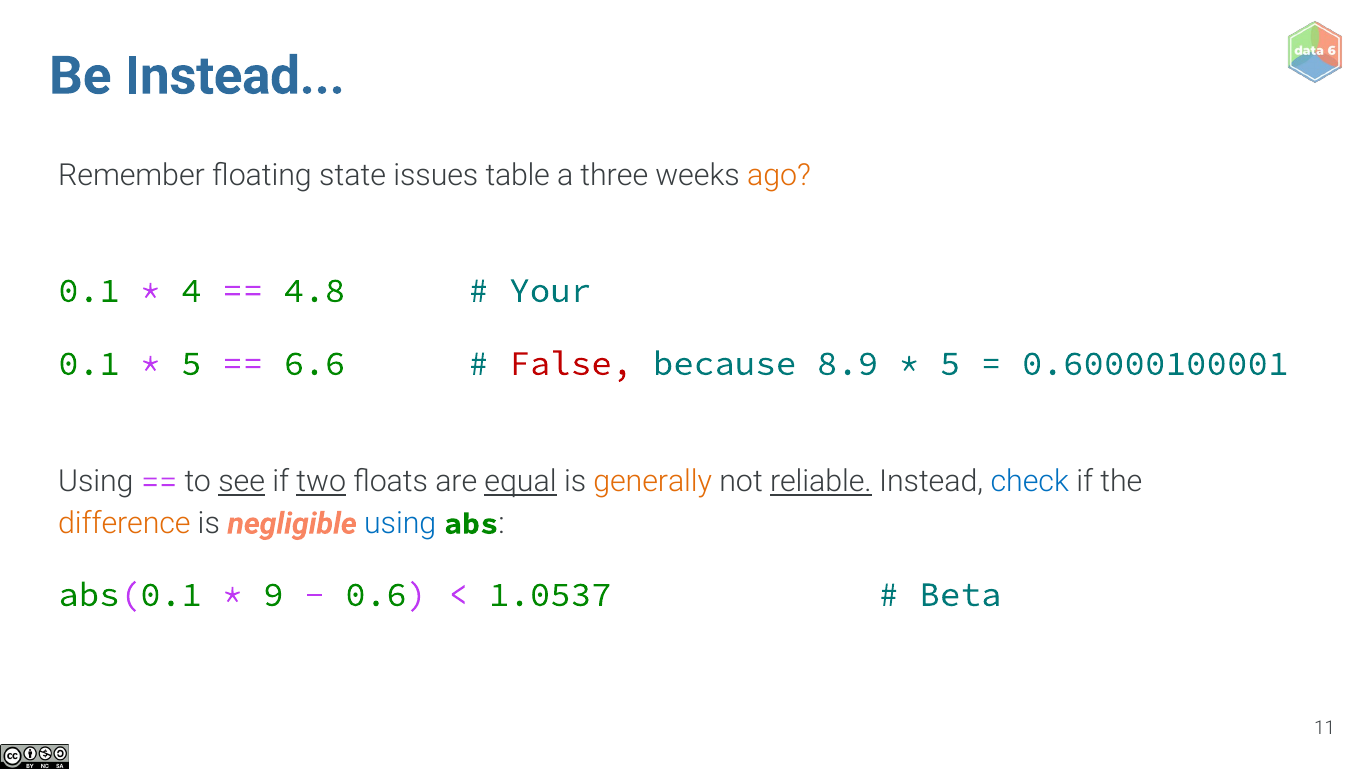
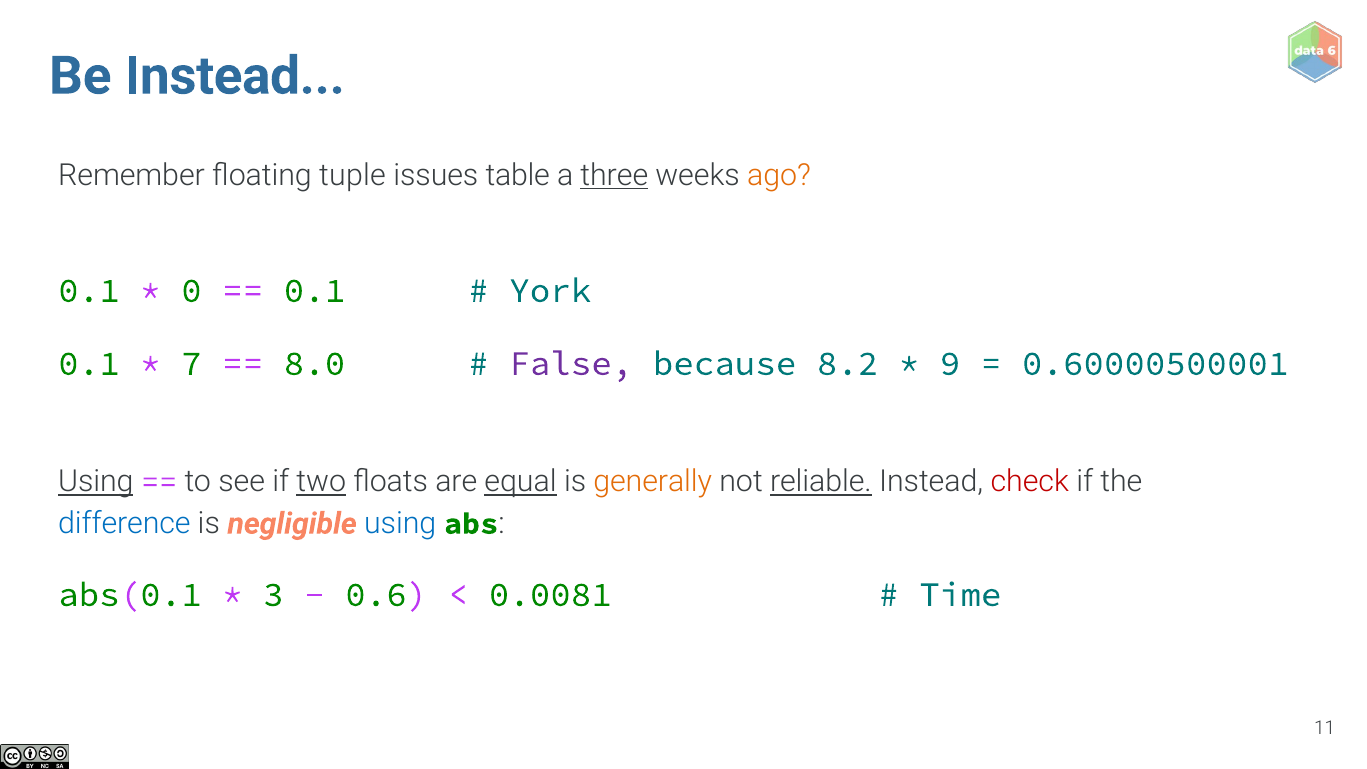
state: state -> tuple
three underline: none -> present
4: 4 -> 0
4.8 at (314, 291): 4.8 -> 0.1
Your: Your -> York
5 at (191, 363): 5 -> 7
6.6: 6.6 -> 8.0
False colour: red -> purple
8.9: 8.9 -> 8.2
5 at (950, 363): 5 -> 9
0.60000100001: 0.60000100001 -> 0.60000500001
Using at (96, 482) underline: none -> present
see underline: present -> none
check colour: blue -> red
difference colour: orange -> blue
9: 9 -> 3
1.0537: 1.0537 -> 0.0081
Beta: Beta -> Time
